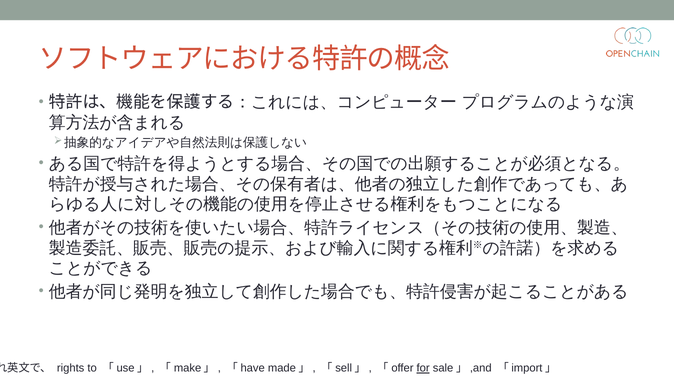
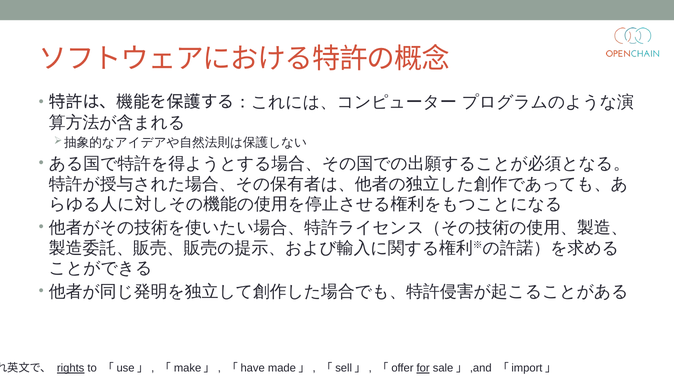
rights underline: none -> present
